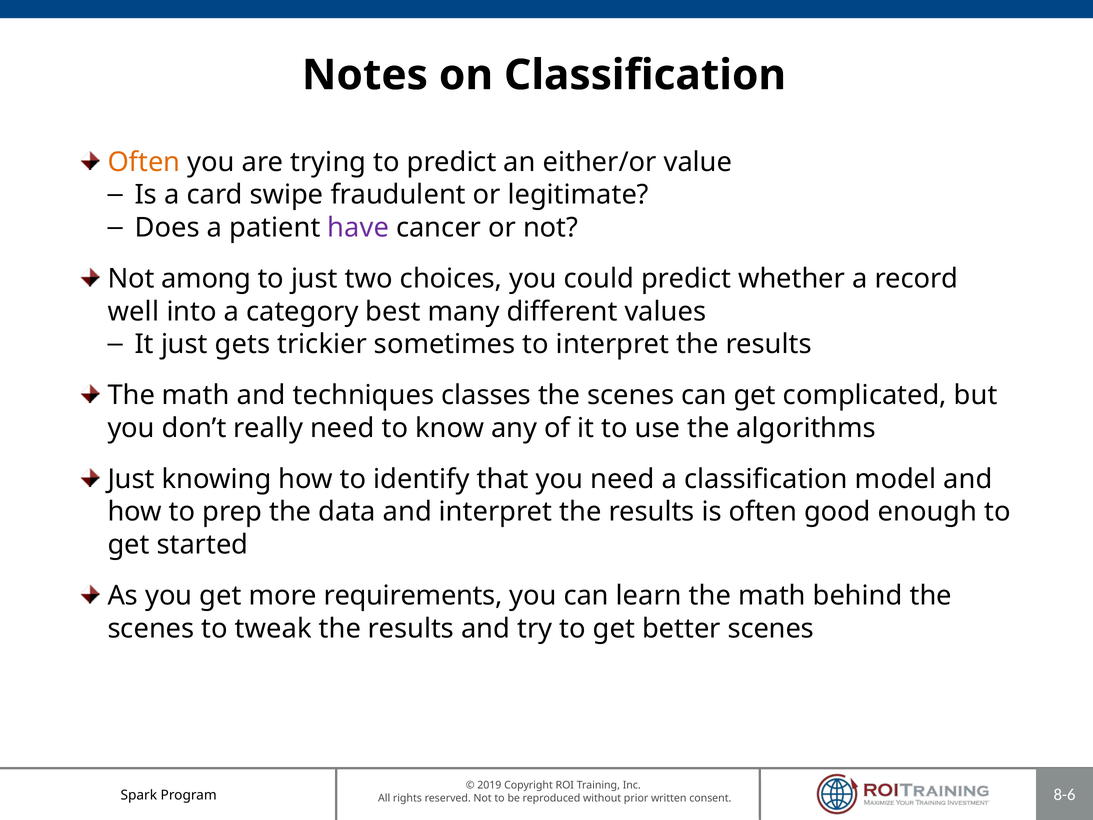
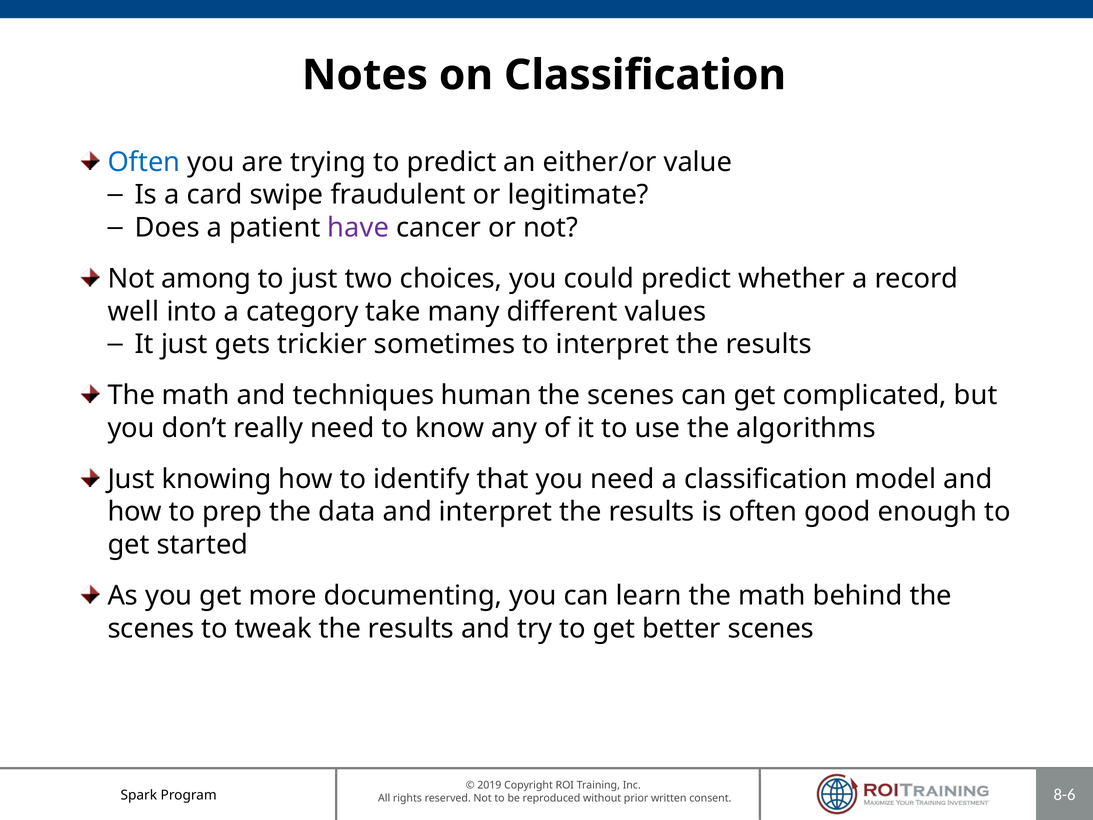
Often at (144, 162) colour: orange -> blue
best: best -> take
classes: classes -> human
requirements: requirements -> documenting
